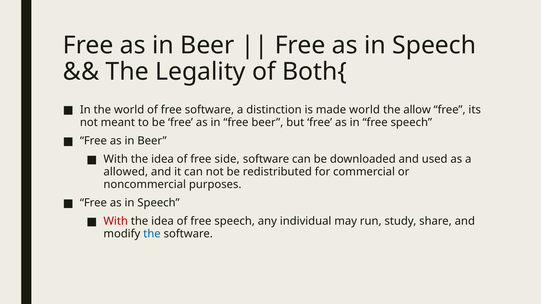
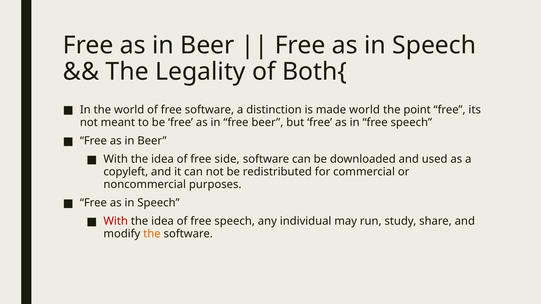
allow: allow -> point
allowed: allowed -> copyleft
the at (152, 234) colour: blue -> orange
